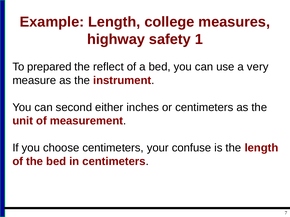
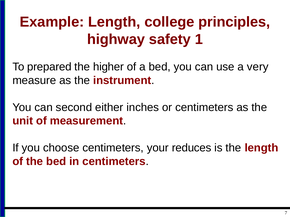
measures: measures -> principles
reflect: reflect -> higher
confuse: confuse -> reduces
